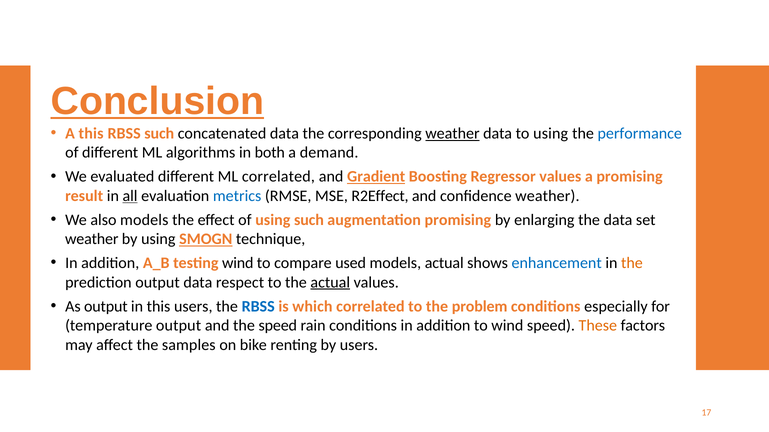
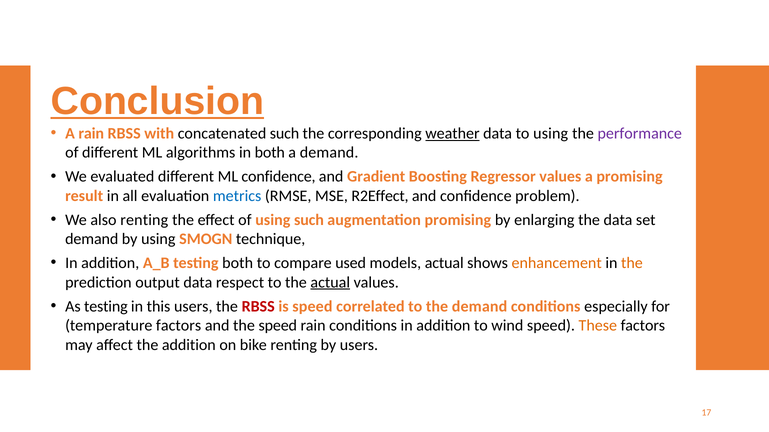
A this: this -> rain
RBSS such: such -> with
concatenated data: data -> such
performance colour: blue -> purple
ML correlated: correlated -> confidence
Gradient underline: present -> none
all underline: present -> none
confidence weather: weather -> problem
also models: models -> renting
weather at (92, 239): weather -> demand
SMOGN underline: present -> none
testing wind: wind -> both
enhancement colour: blue -> orange
As output: output -> testing
RBSS at (258, 307) colour: blue -> red
is which: which -> speed
the problem: problem -> demand
temperature output: output -> factors
the samples: samples -> addition
